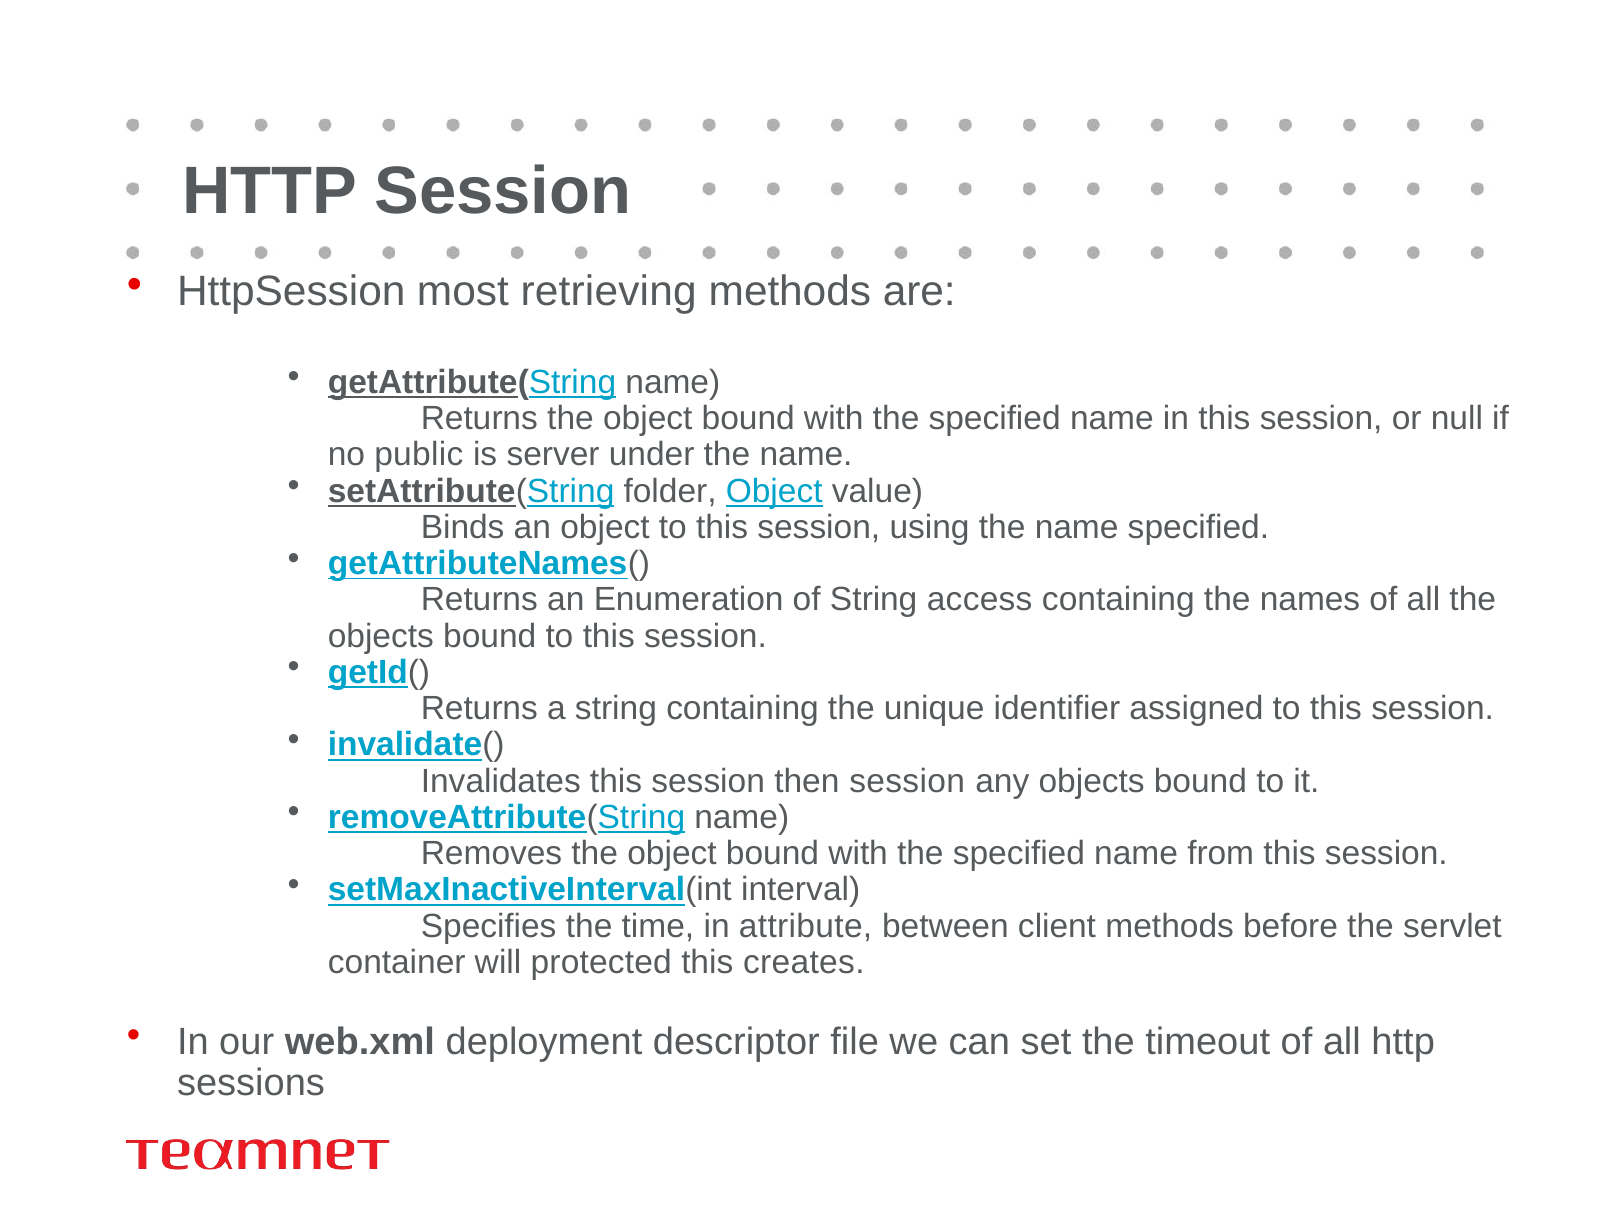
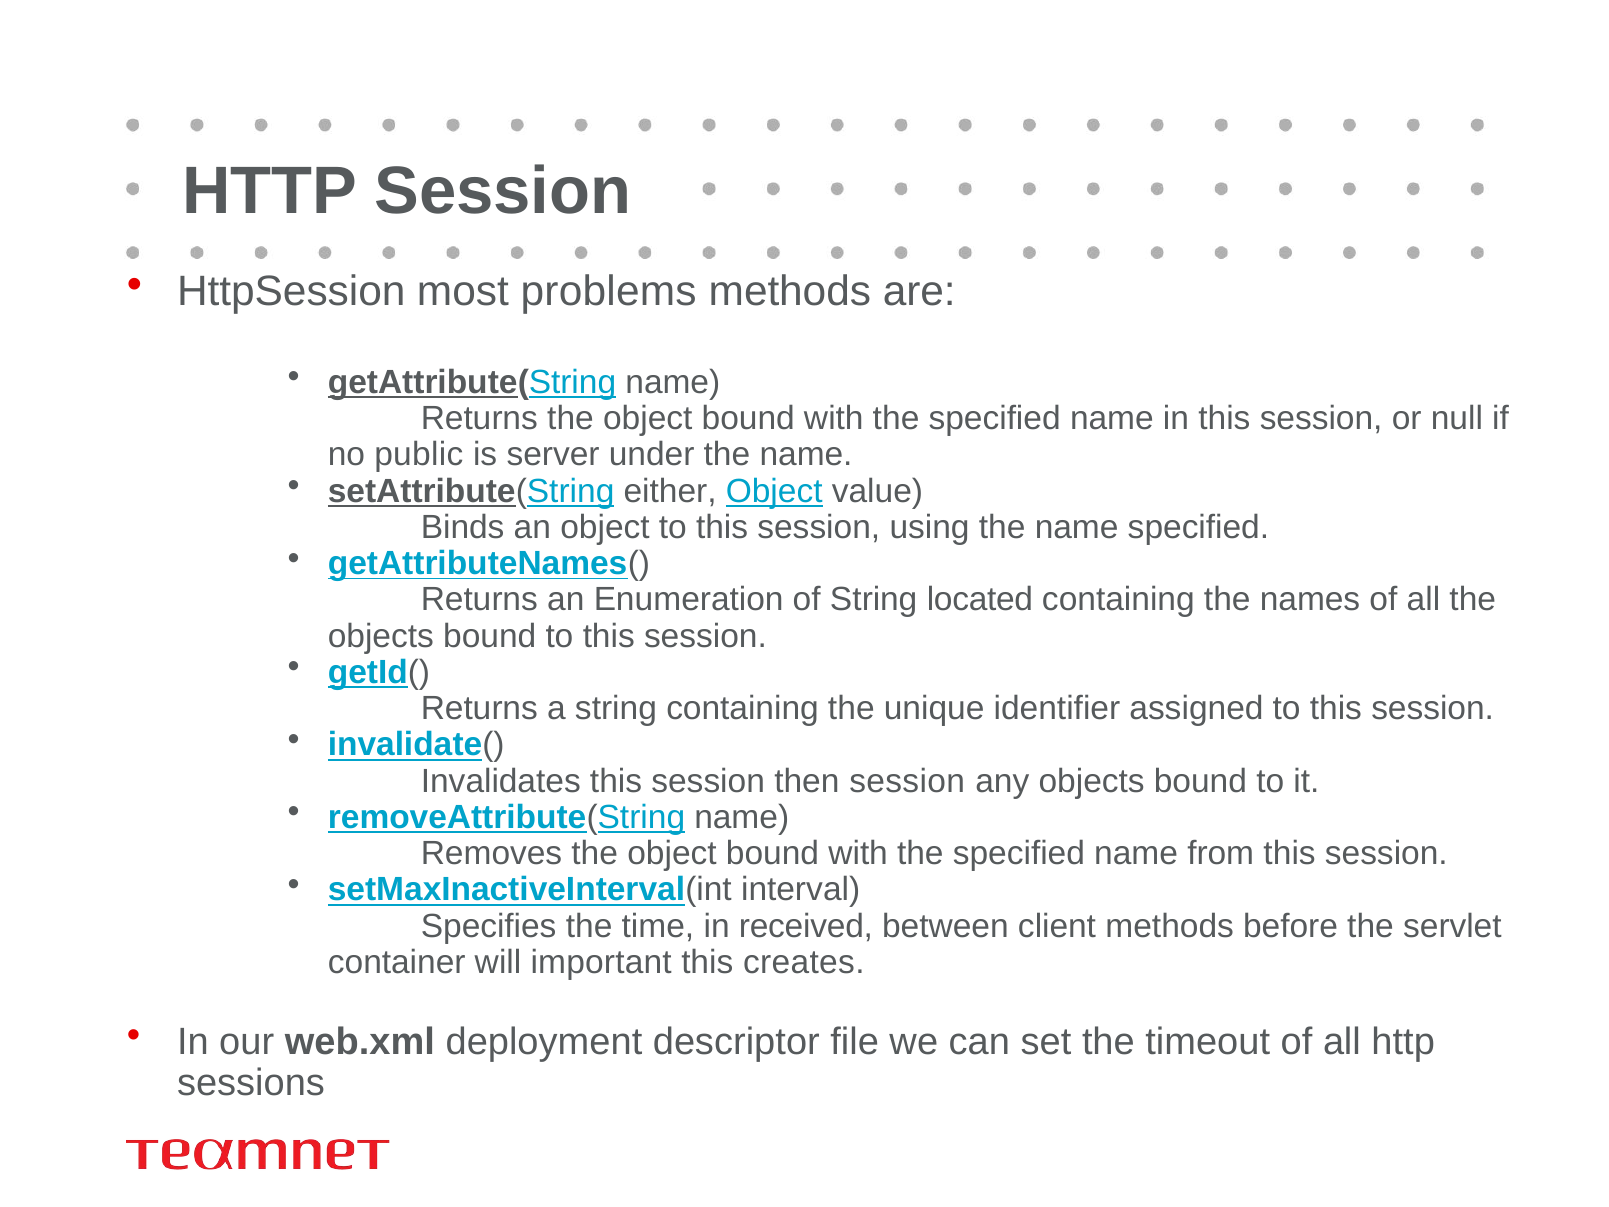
retrieving: retrieving -> problems
folder: folder -> either
access: access -> located
attribute: attribute -> received
protected: protected -> important
